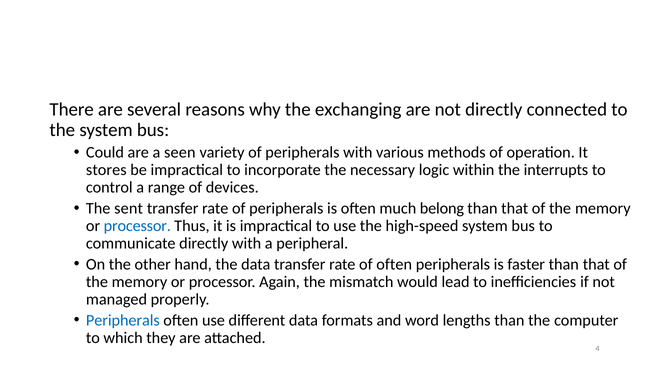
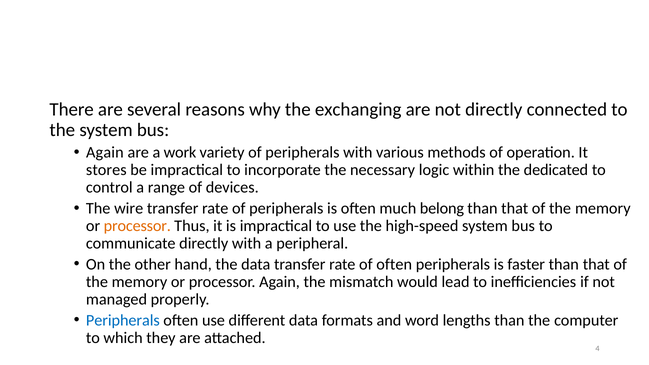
Could at (105, 152): Could -> Again
seen: seen -> work
interrupts: interrupts -> dedicated
sent: sent -> wire
processor at (137, 226) colour: blue -> orange
